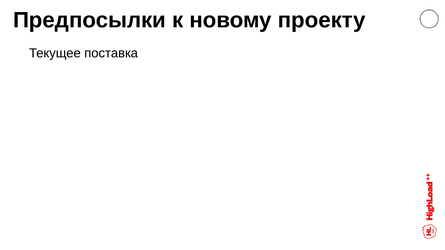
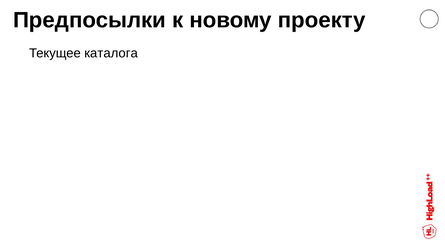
поставка: поставка -> каталога
